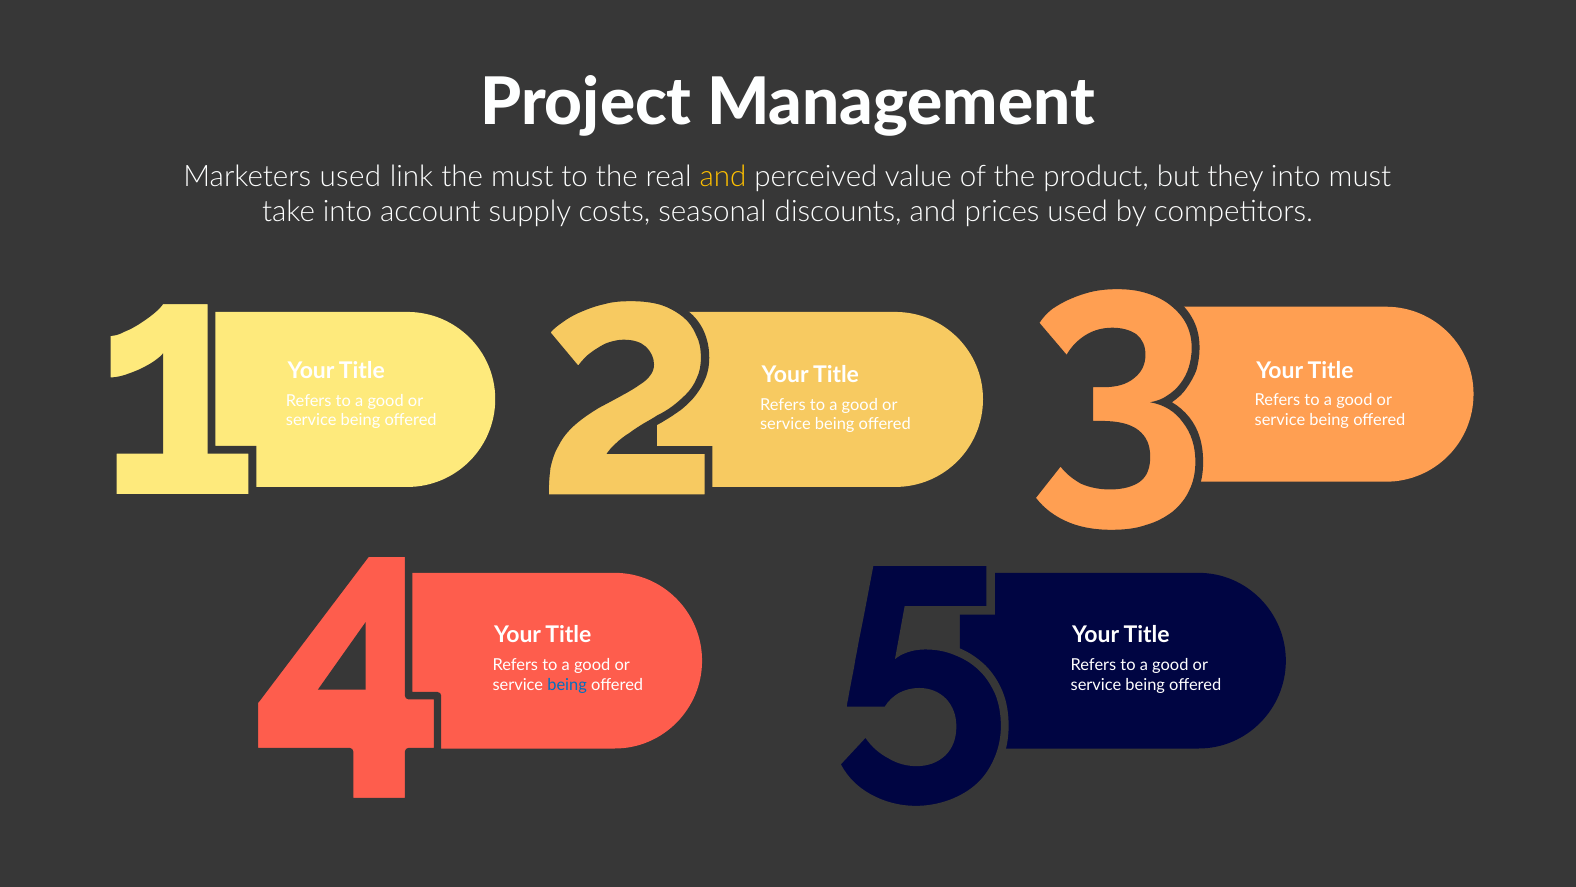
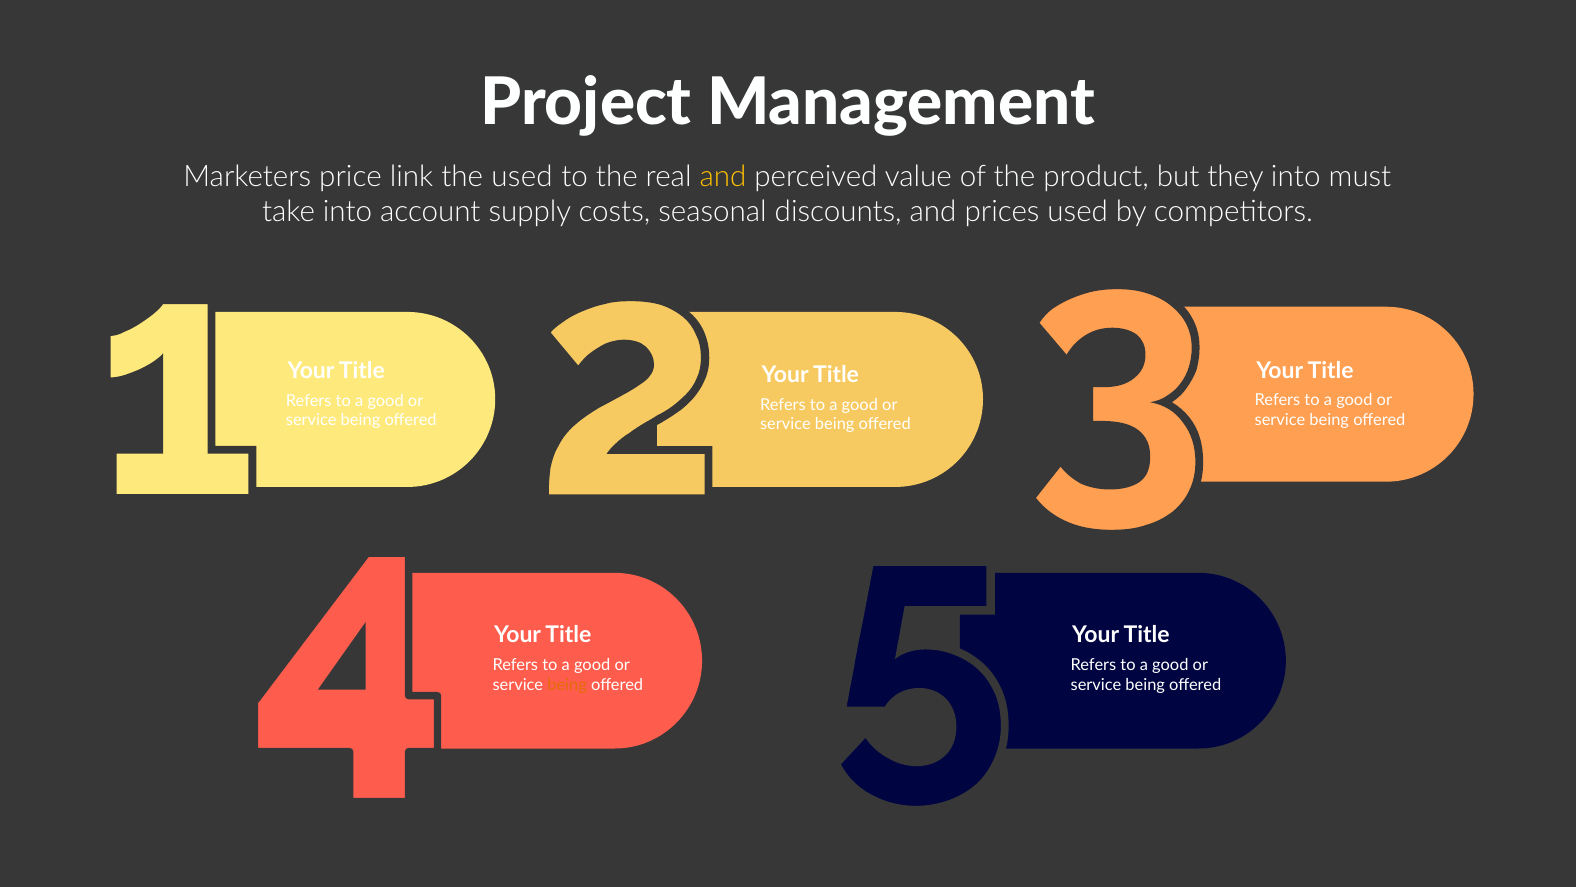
Marketers used: used -> price
the must: must -> used
being at (567, 684) colour: blue -> orange
